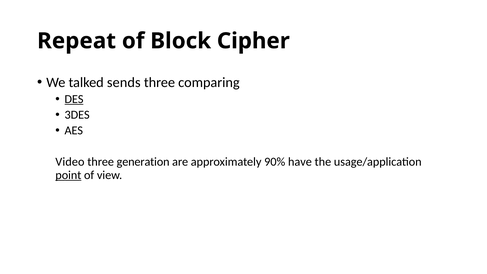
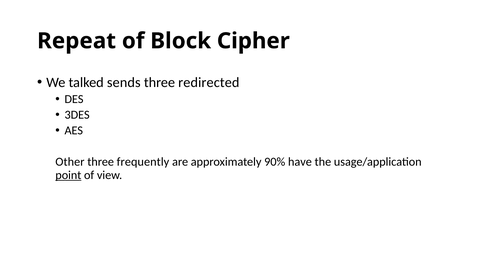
comparing: comparing -> redirected
DES underline: present -> none
Video: Video -> Other
generation: generation -> frequently
